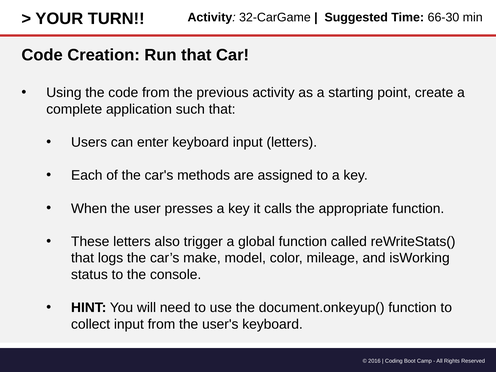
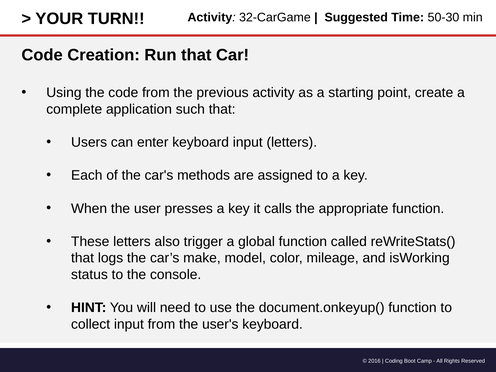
66-30: 66-30 -> 50-30
